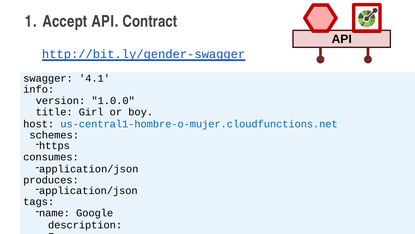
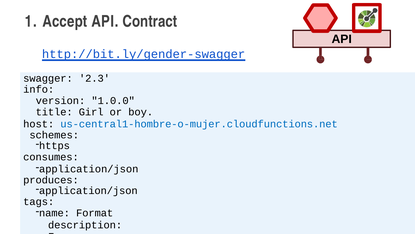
4.1: 4.1 -> 2.3
Google: Google -> Format
